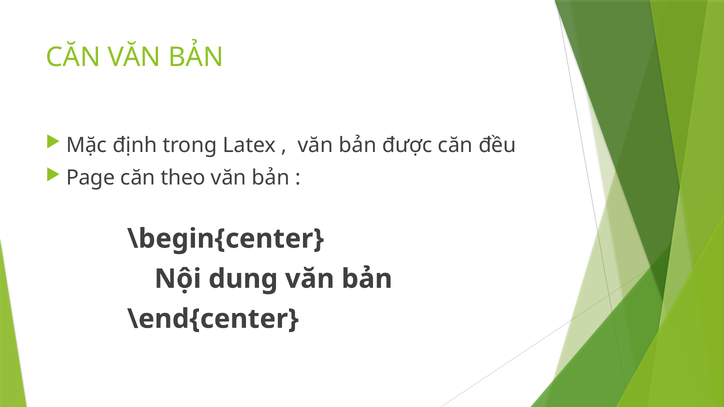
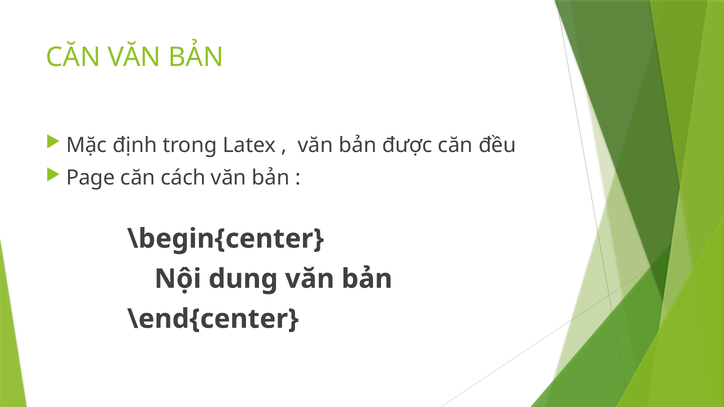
theo: theo -> cách
